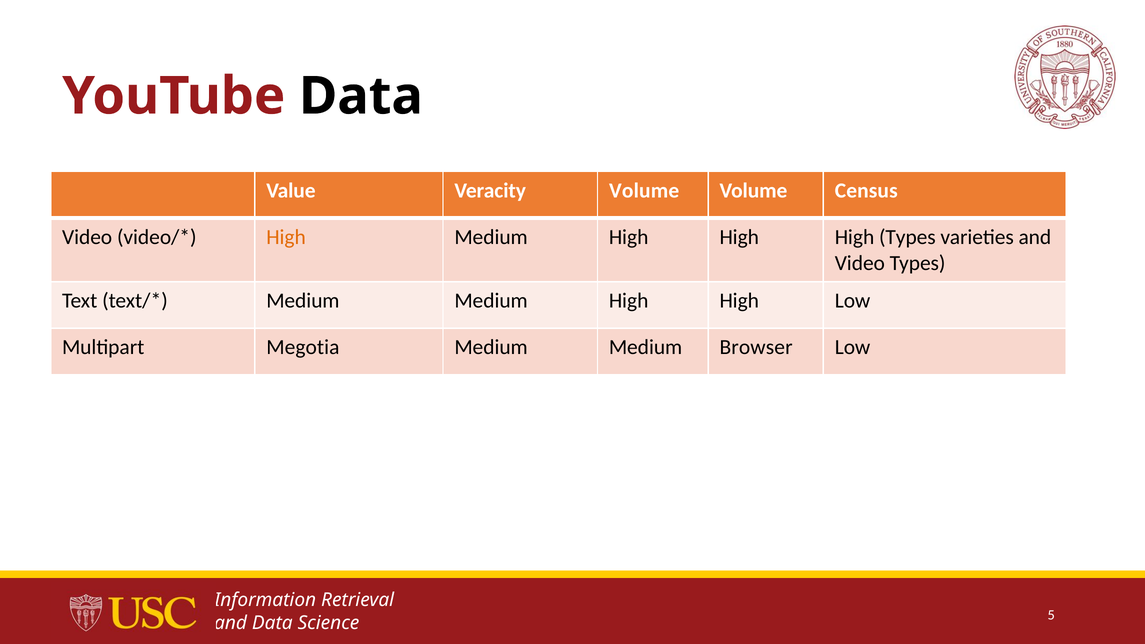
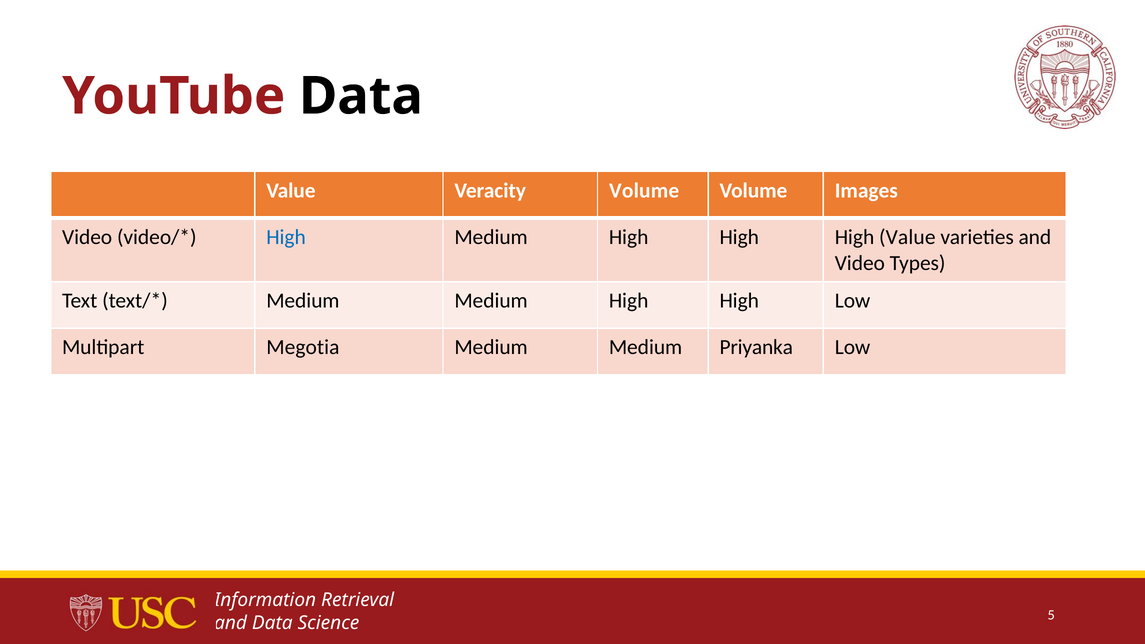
Census: Census -> Images
High at (286, 237) colour: orange -> blue
High Types: Types -> Value
Browser: Browser -> Priyanka
